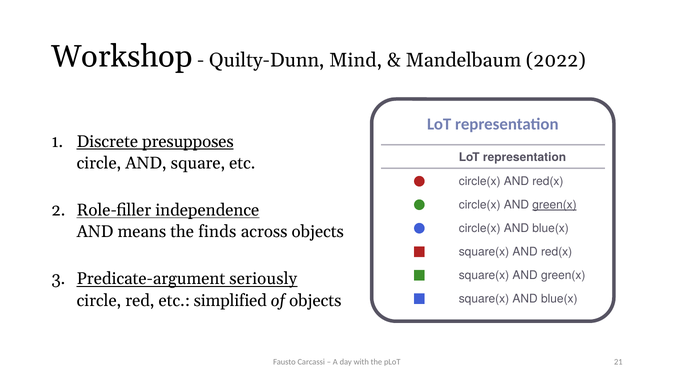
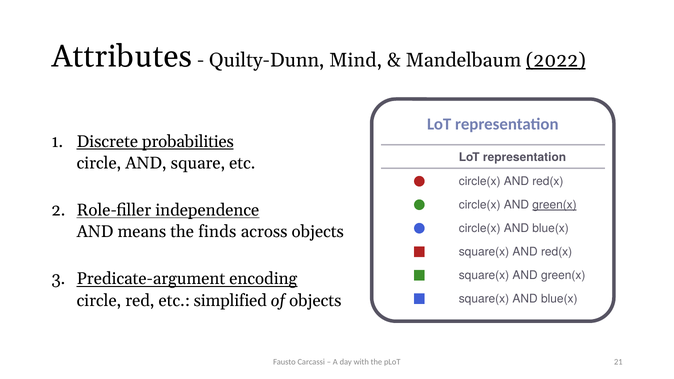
Workshop: Workshop -> Attributes
2022 underline: none -> present
presupposes: presupposes -> probabilities
seriously: seriously -> encoding
